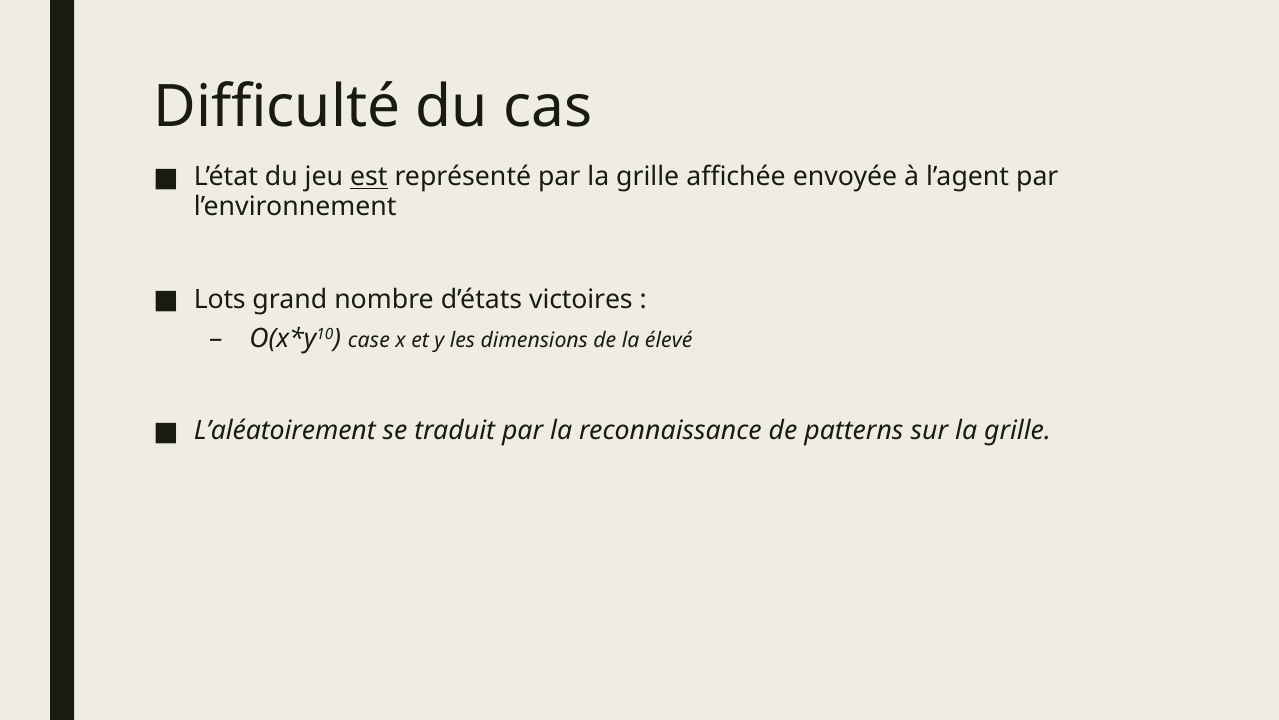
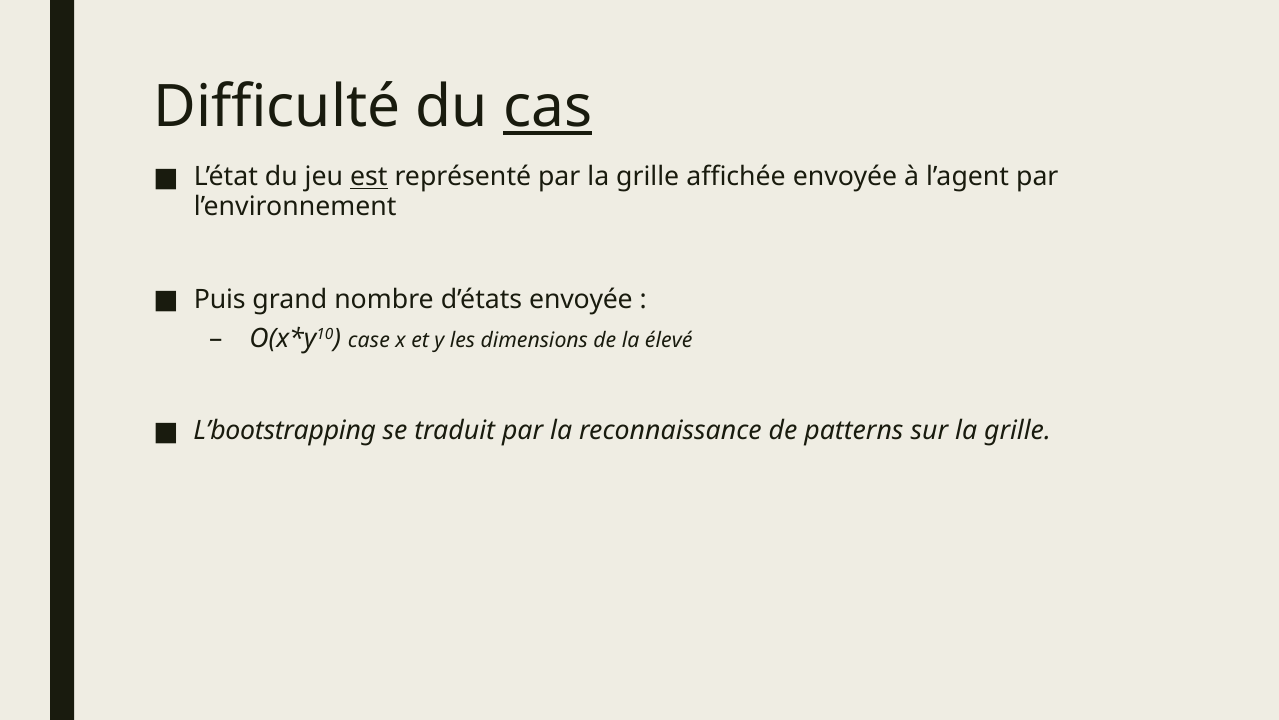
cas underline: none -> present
Lots: Lots -> Puis
d’états victoires: victoires -> envoyée
L’aléatoirement: L’aléatoirement -> L’bootstrapping
